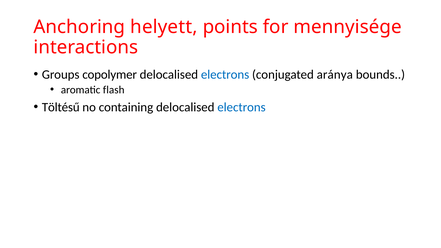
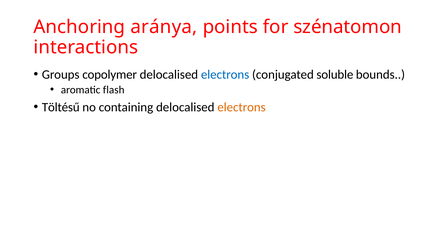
helyett: helyett -> aránya
mennyisége: mennyisége -> szénatomon
aránya: aránya -> soluble
electrons at (242, 107) colour: blue -> orange
